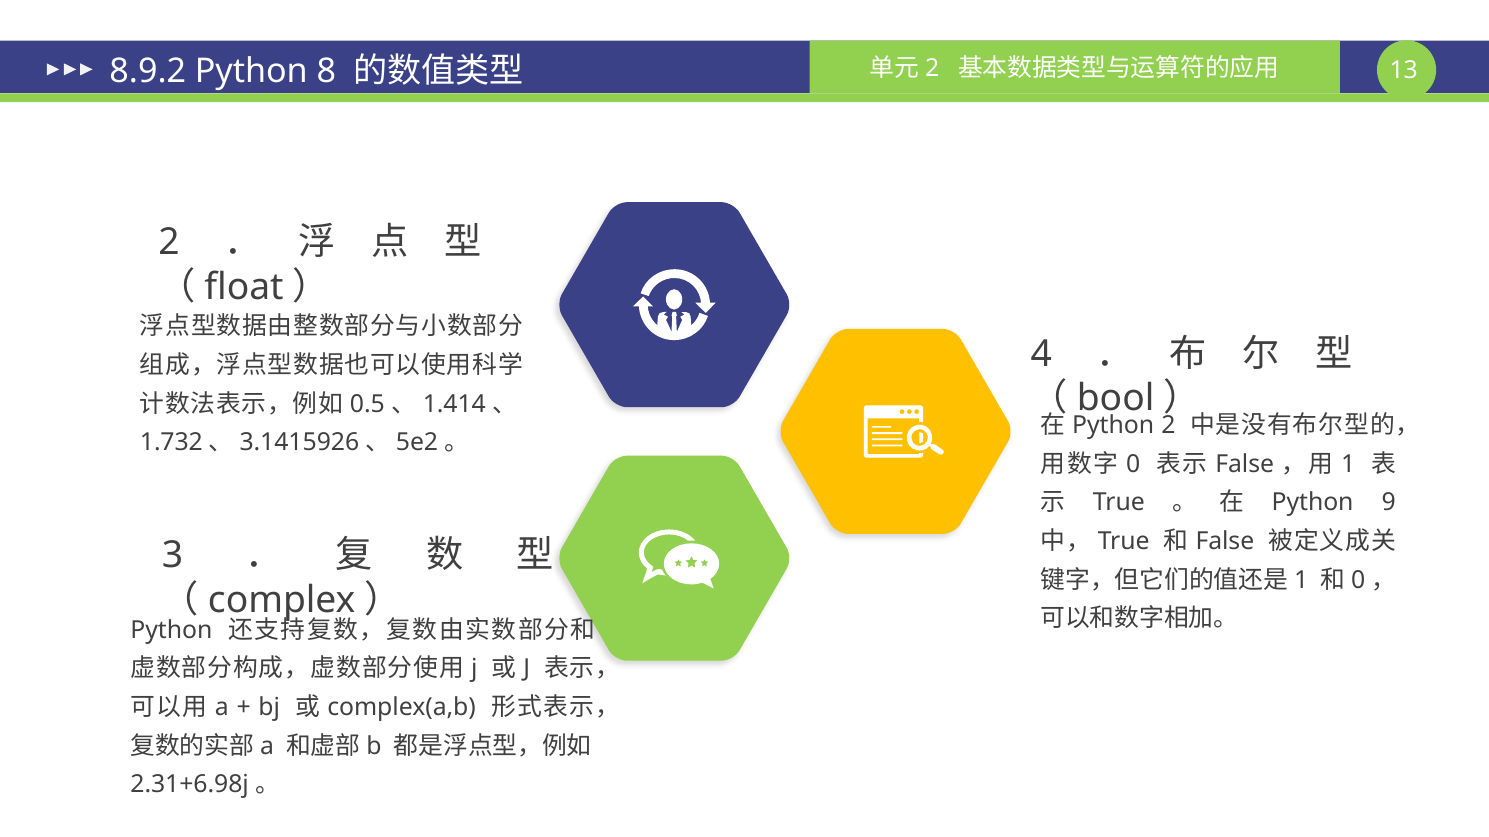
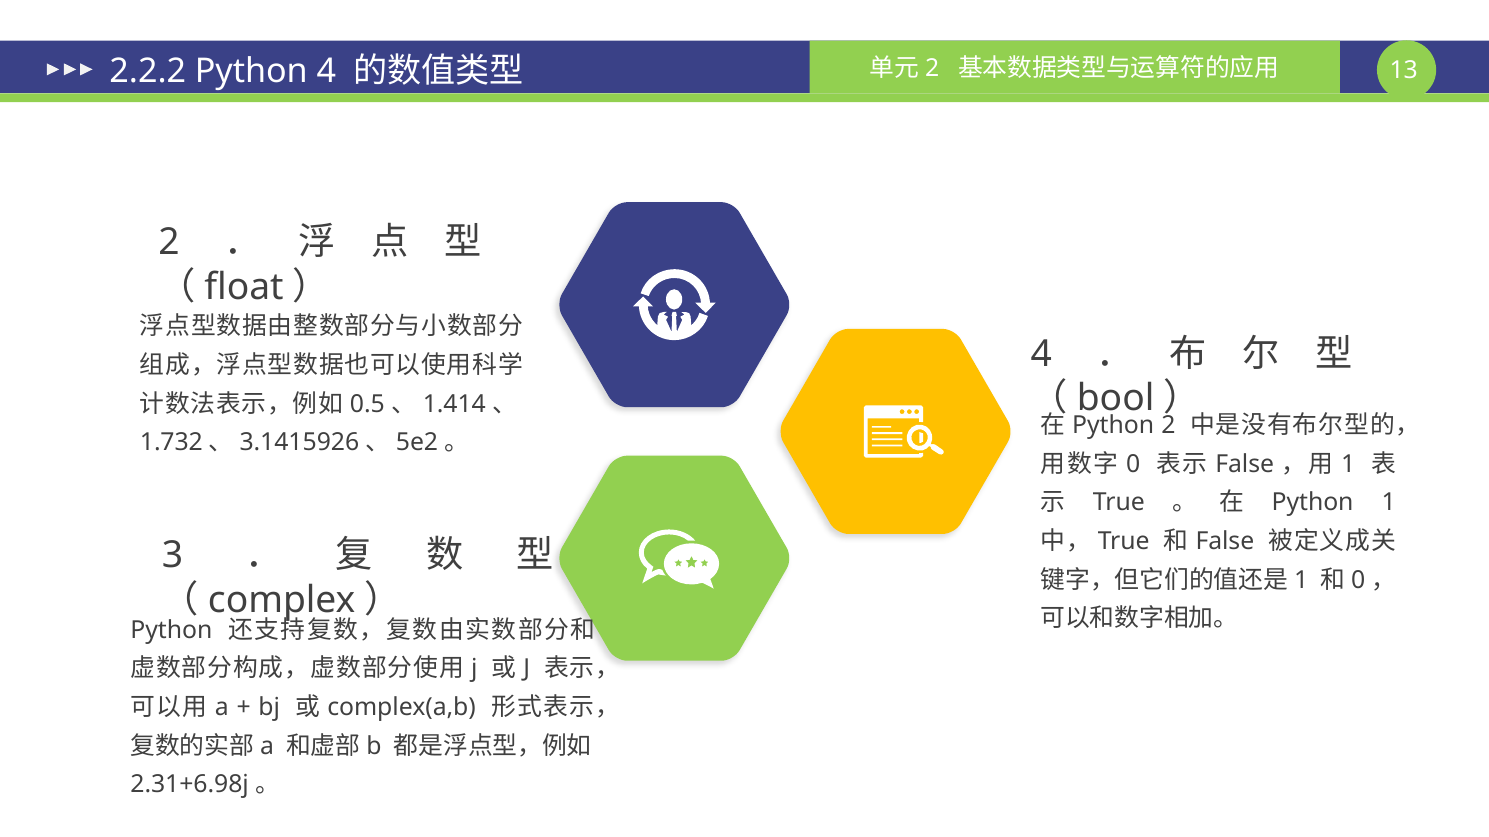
8.9.2: 8.9.2 -> 2.2.2
Python 8: 8 -> 4
Python 9: 9 -> 1
